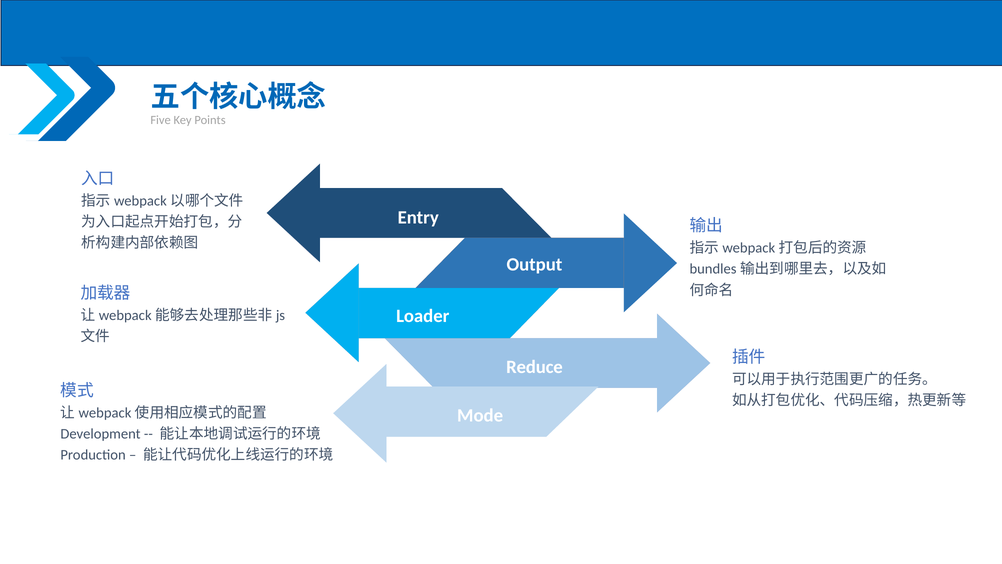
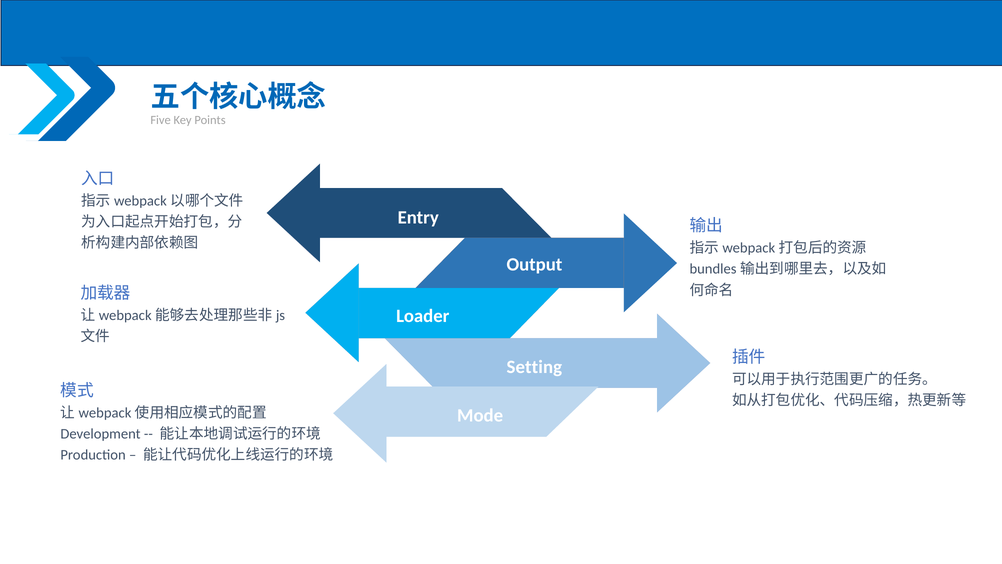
Reduce: Reduce -> Setting
